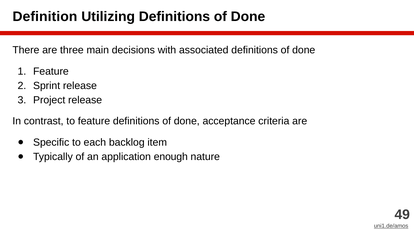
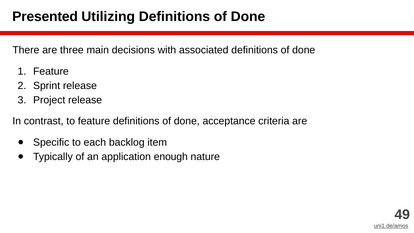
Definition: Definition -> Presented
